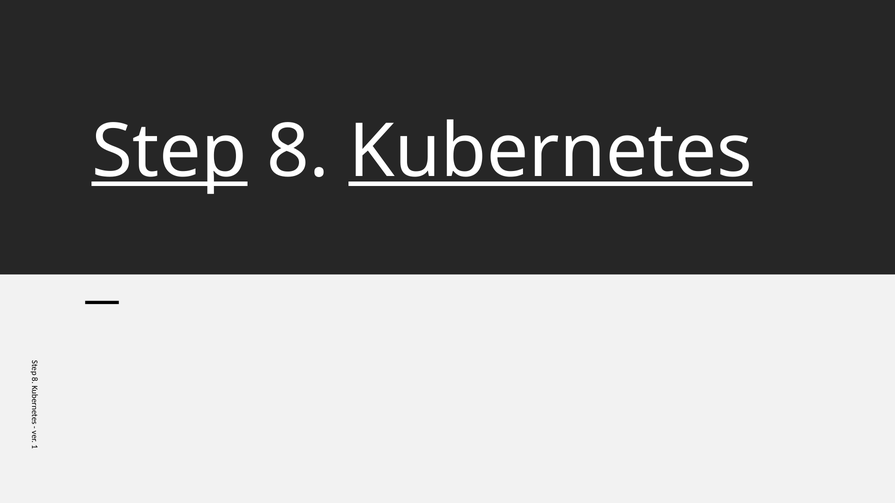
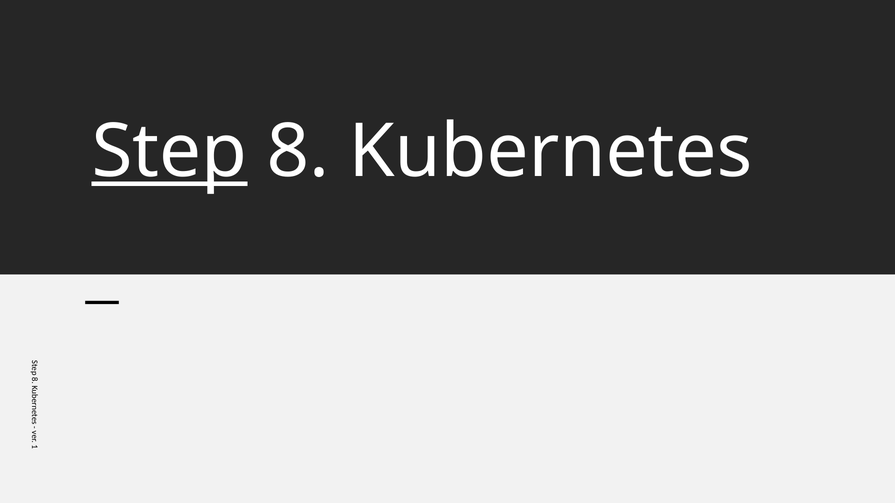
Kubernetes underline: present -> none
